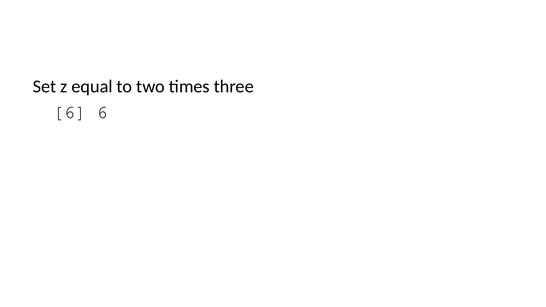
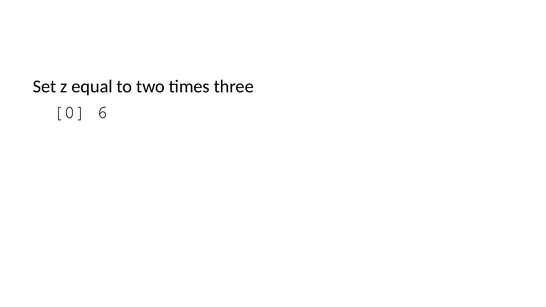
6 at (70, 112): 6 -> 0
